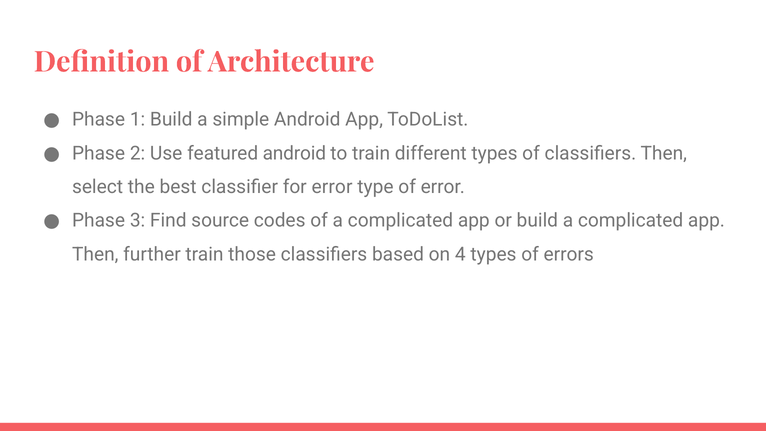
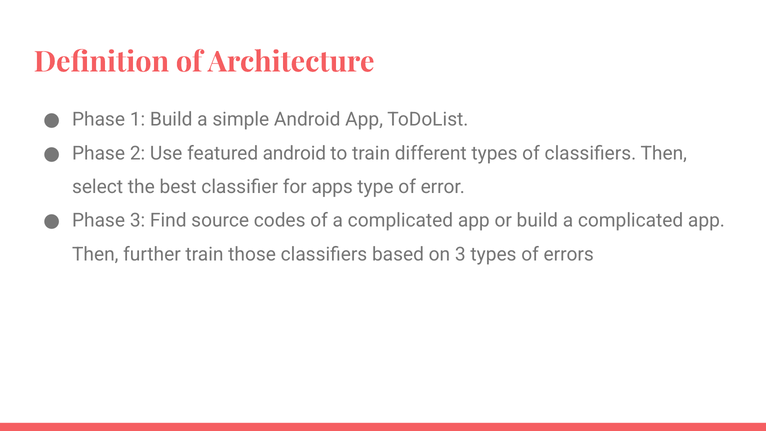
for error: error -> apps
on 4: 4 -> 3
